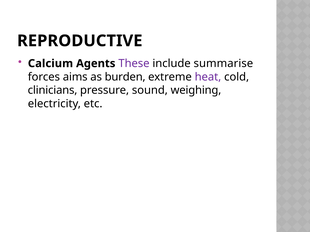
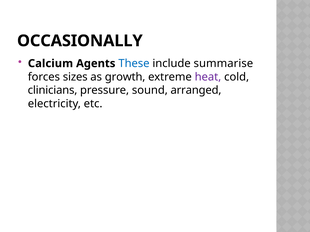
REPRODUCTIVE: REPRODUCTIVE -> OCCASIONALLY
These colour: purple -> blue
aims: aims -> sizes
burden: burden -> growth
weighing: weighing -> arranged
